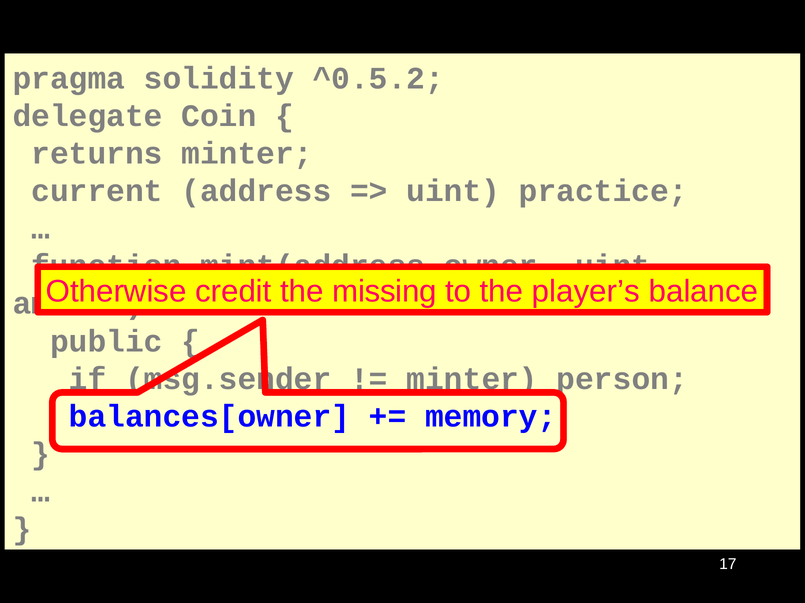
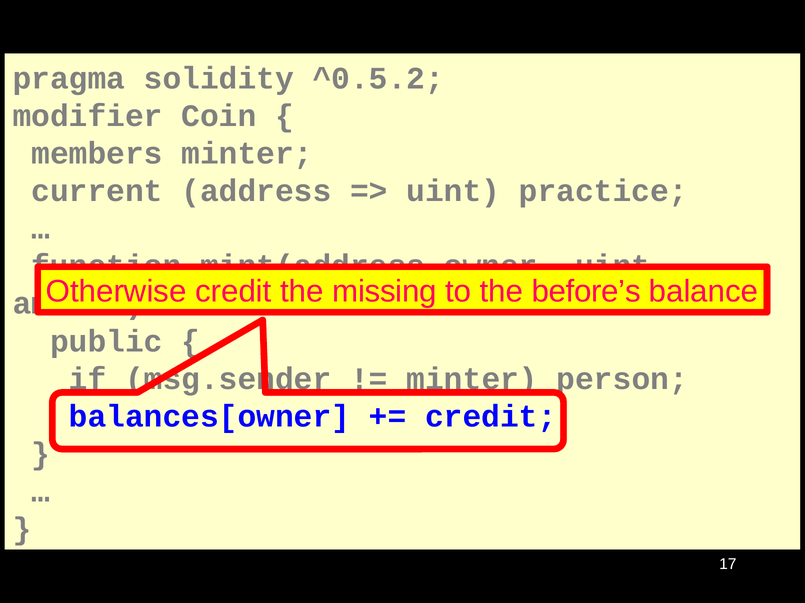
delegate: delegate -> modifier
returns: returns -> members
player’s: player’s -> before’s
memory at (491, 417): memory -> credit
